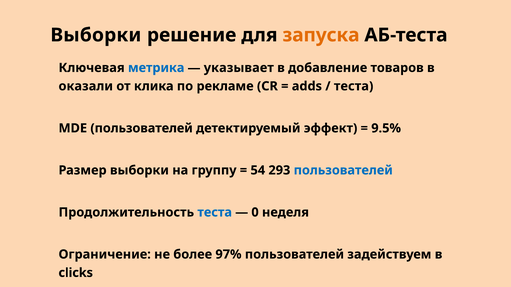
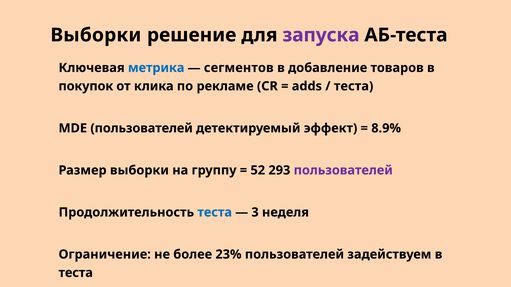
запуска colour: orange -> purple
указывает: указывает -> сегментов
оказали: оказали -> покупок
9.5%: 9.5% -> 8.9%
54: 54 -> 52
пользователей at (343, 171) colour: blue -> purple
0: 0 -> 3
97%: 97% -> 23%
clicks at (76, 273): clicks -> теста
